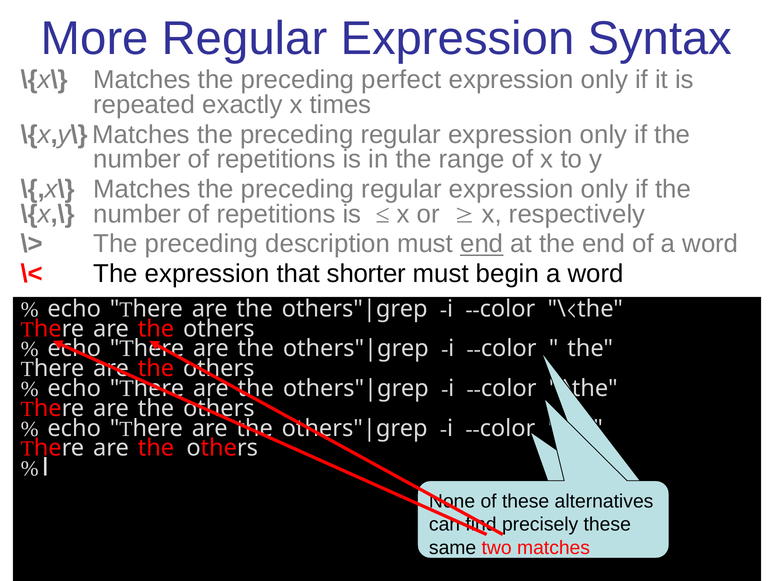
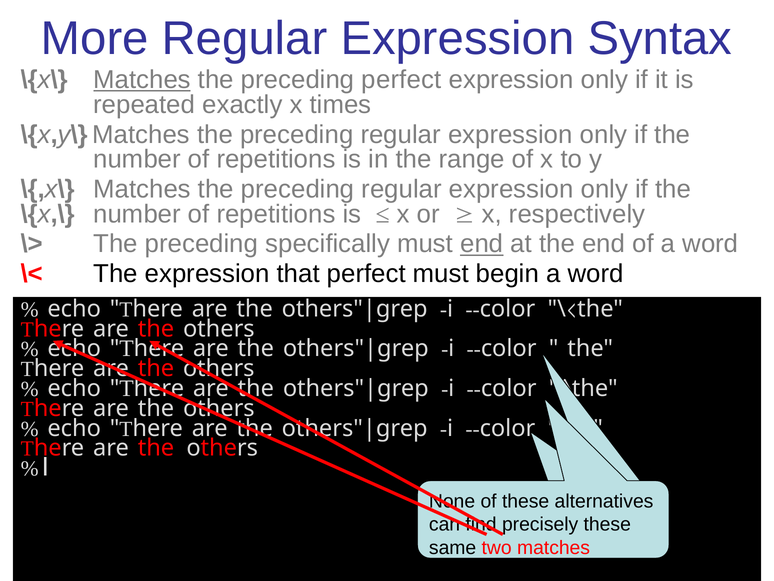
Matches at (142, 80) underline: none -> present
description: description -> specifically
that shorter: shorter -> perfect
